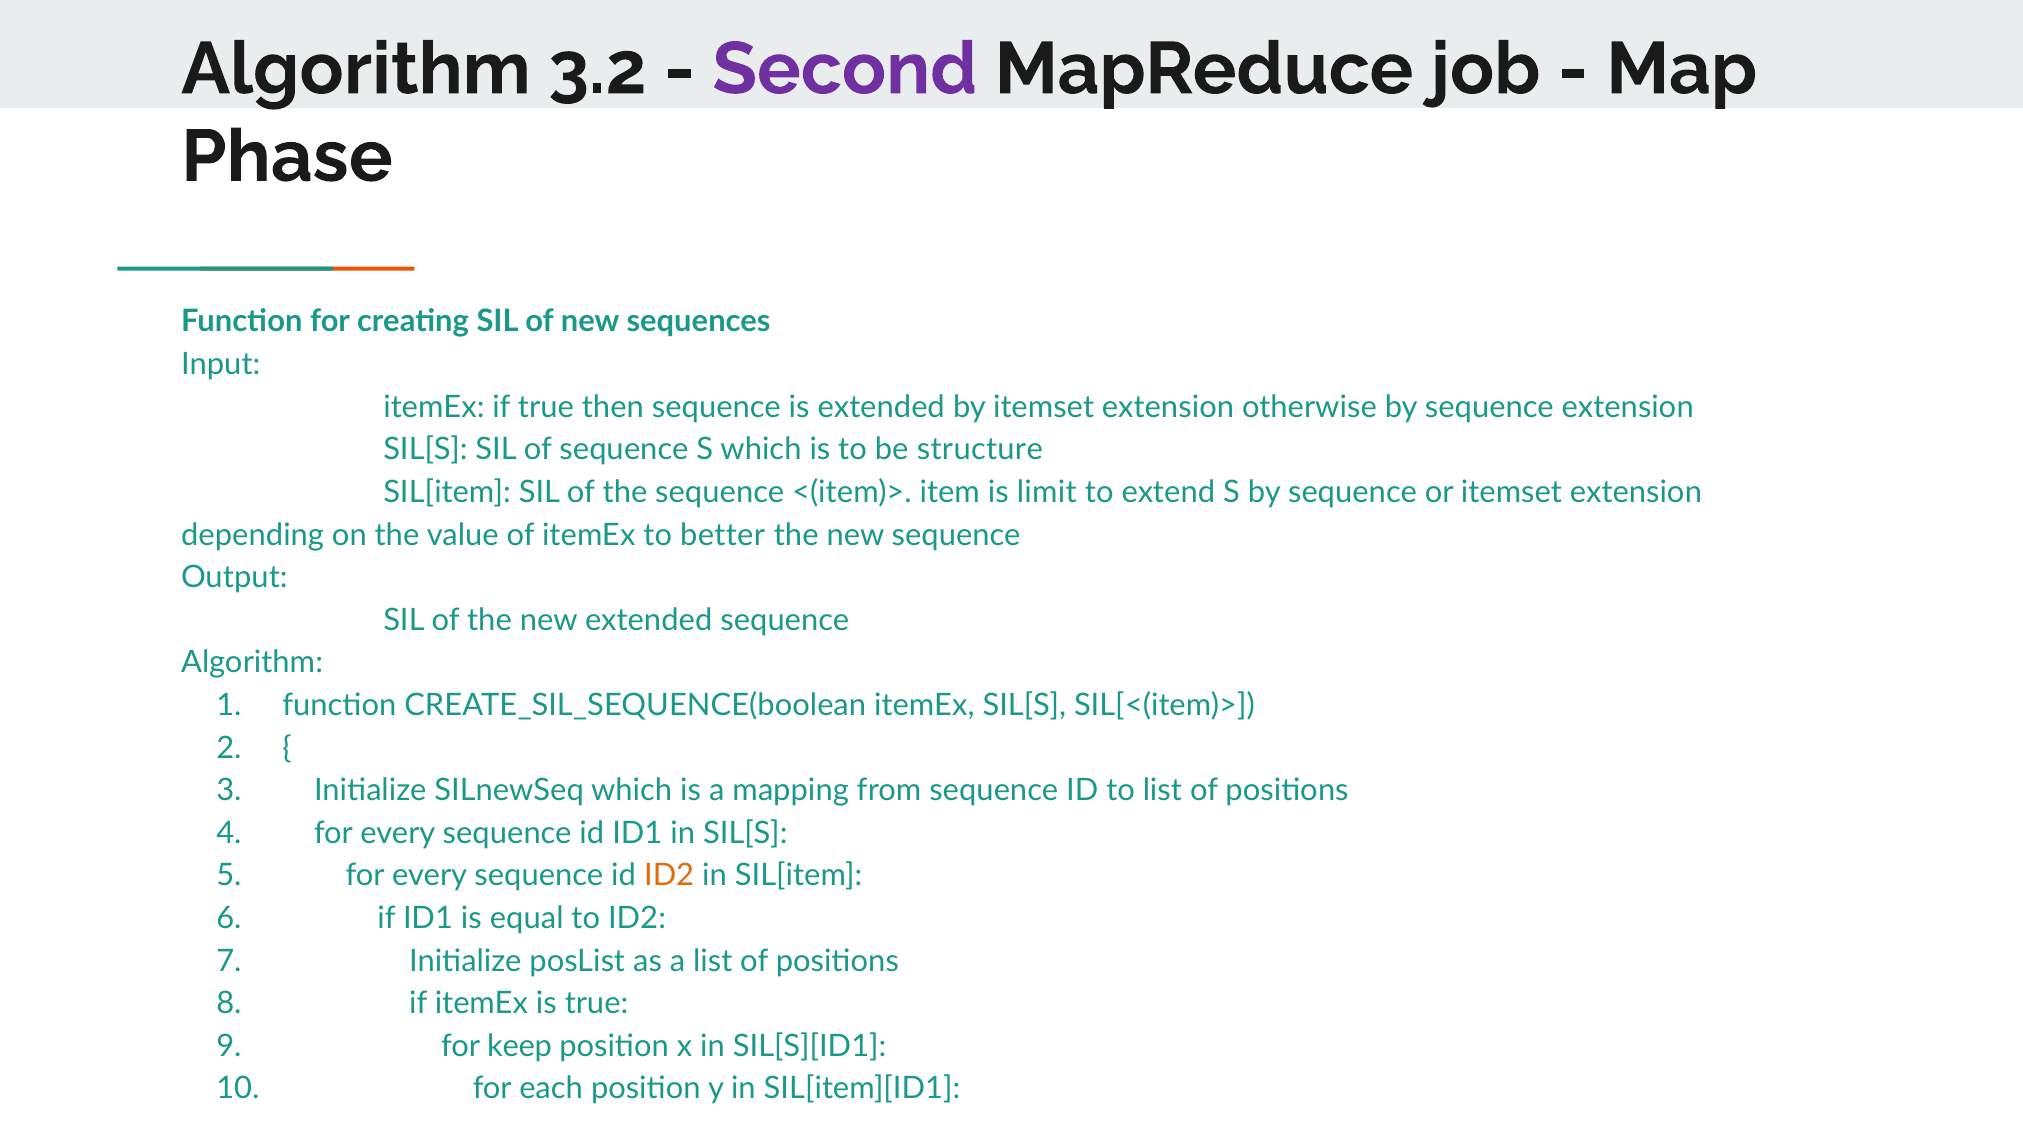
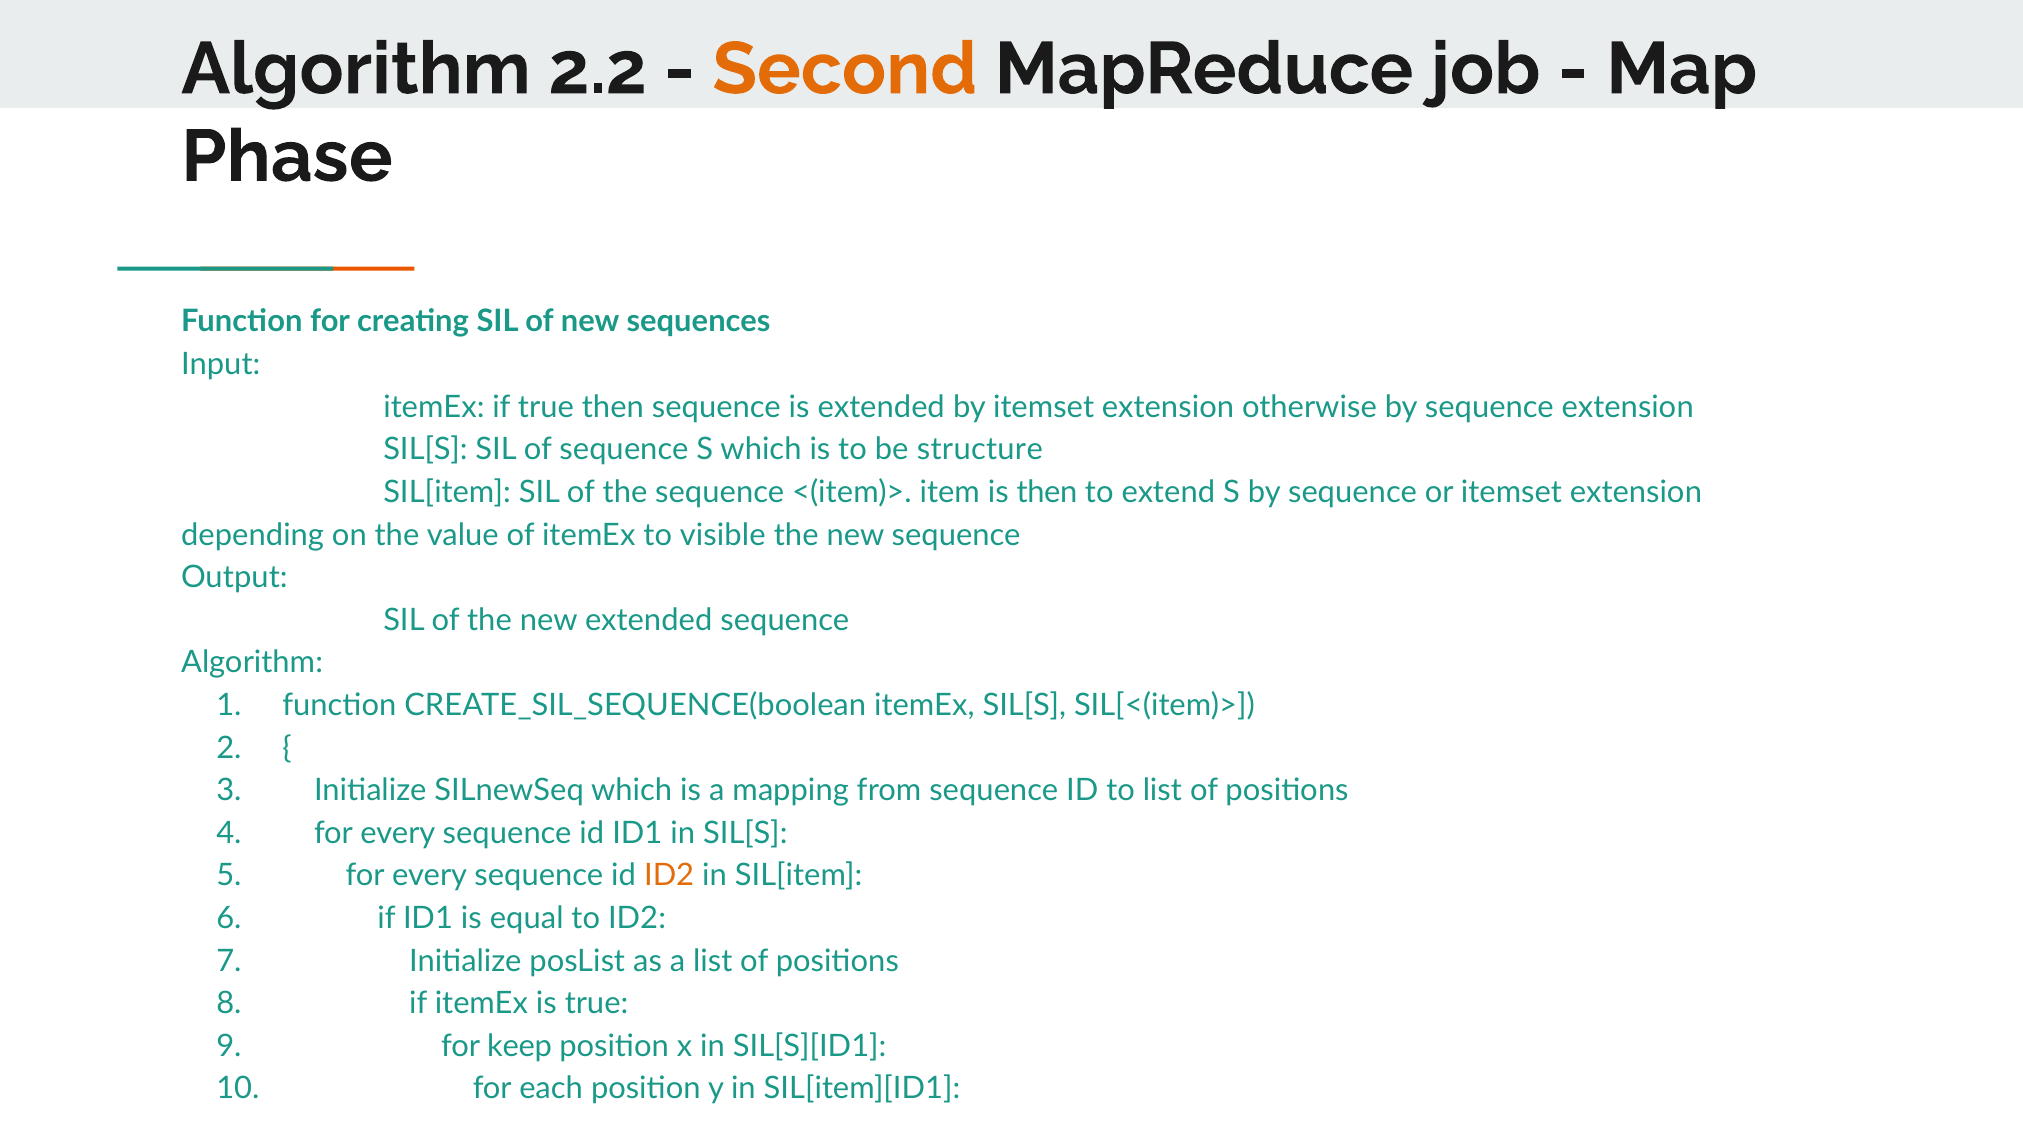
3.2: 3.2 -> 2.2
Second colour: purple -> orange
is limit: limit -> then
better: better -> visible
